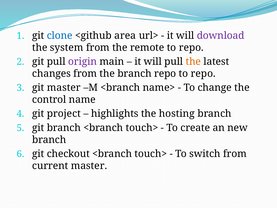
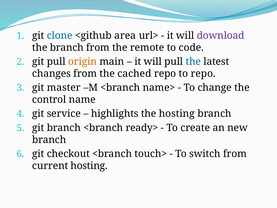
the system: system -> branch
remote to repo: repo -> code
origin colour: purple -> orange
the at (193, 62) colour: orange -> blue
the branch: branch -> cached
project: project -> service
branch <branch touch>: touch> -> ready>
current master: master -> hosting
